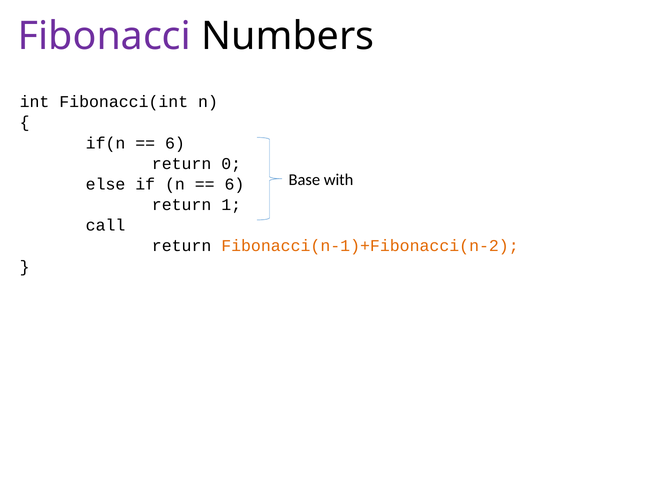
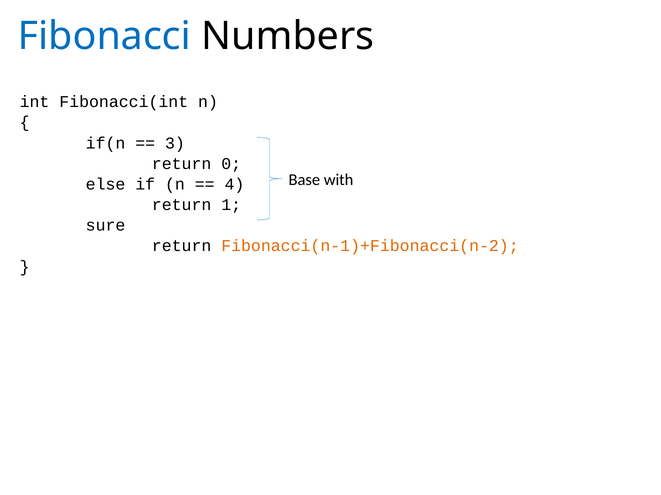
Fibonacci colour: purple -> blue
6 at (175, 143): 6 -> 3
6 at (234, 185): 6 -> 4
call: call -> sure
